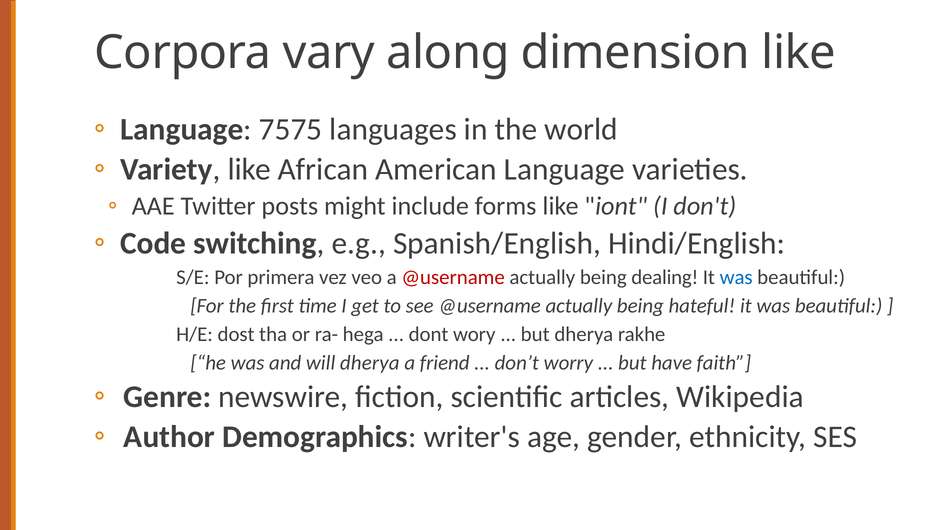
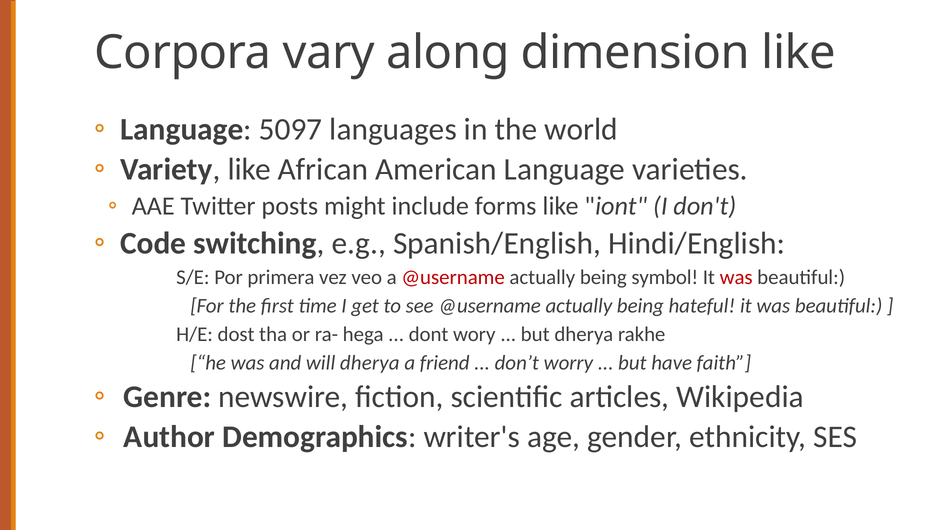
7575: 7575 -> 5097
dealing: dealing -> symbol
was at (736, 277) colour: blue -> red
